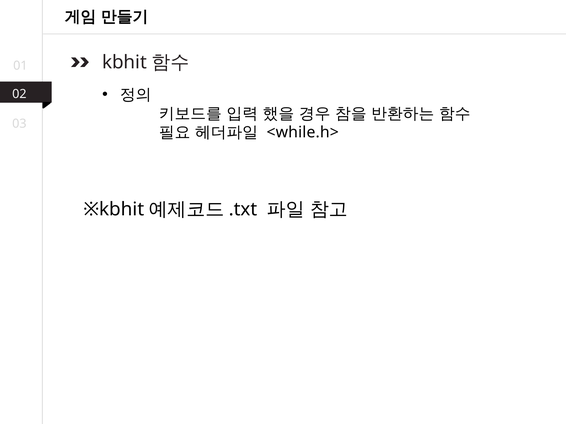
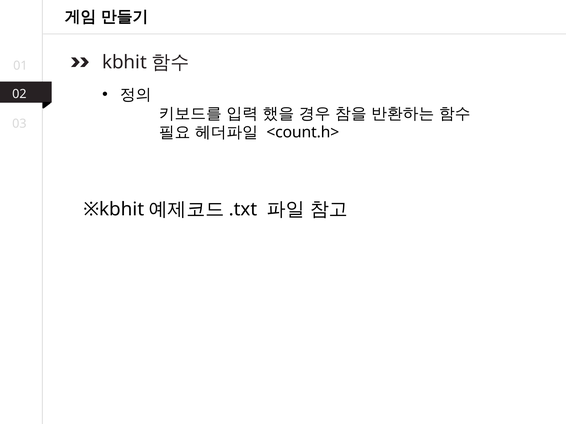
<while.h>: <while.h> -> <count.h>
